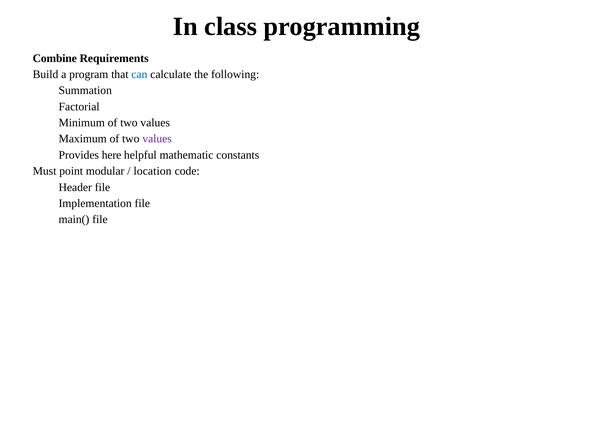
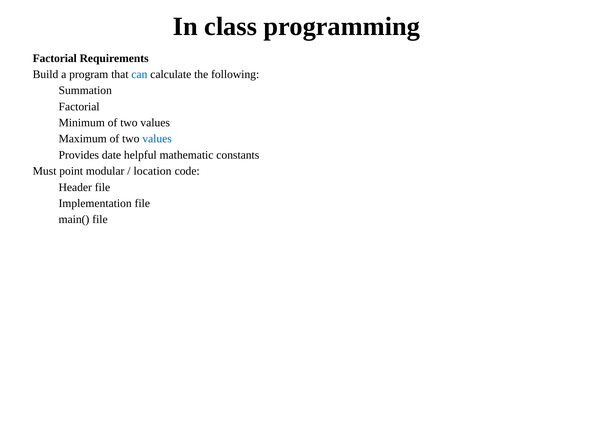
Combine at (55, 58): Combine -> Factorial
values at (157, 139) colour: purple -> blue
here: here -> date
